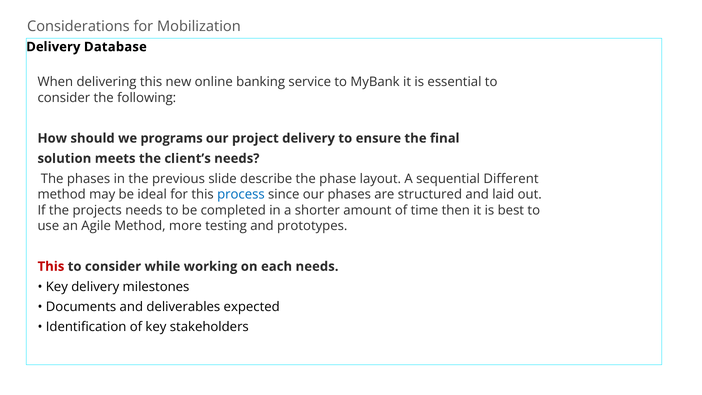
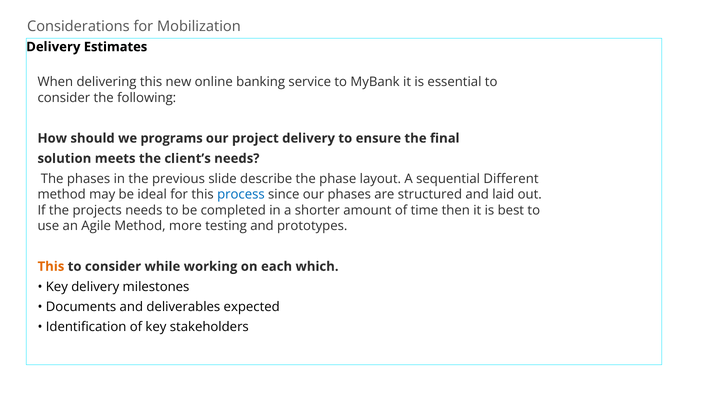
Database: Database -> Estimates
This at (51, 266) colour: red -> orange
each needs: needs -> which
